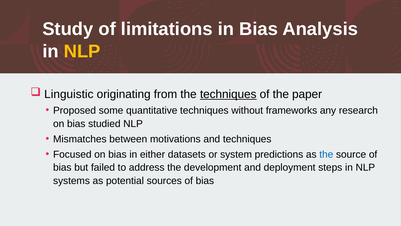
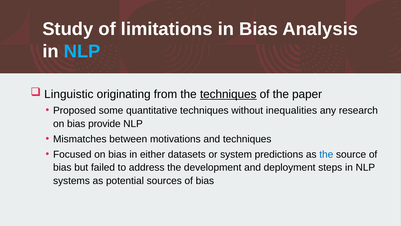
NLP at (82, 51) colour: yellow -> light blue
frameworks: frameworks -> inequalities
studied: studied -> provide
